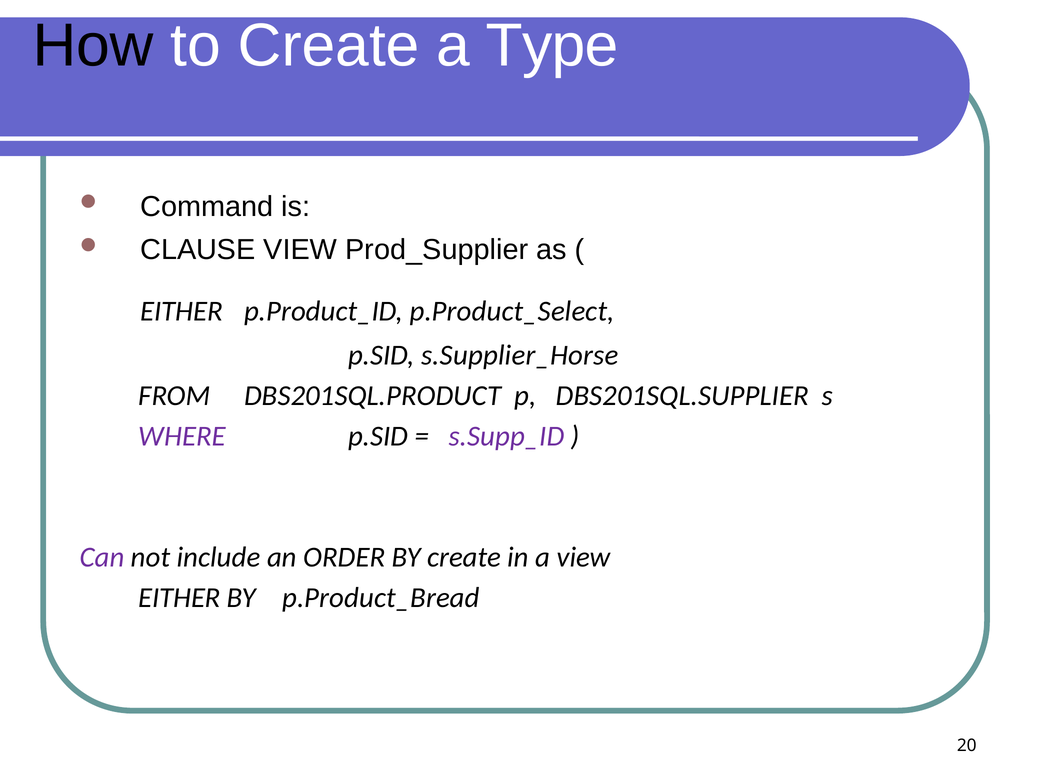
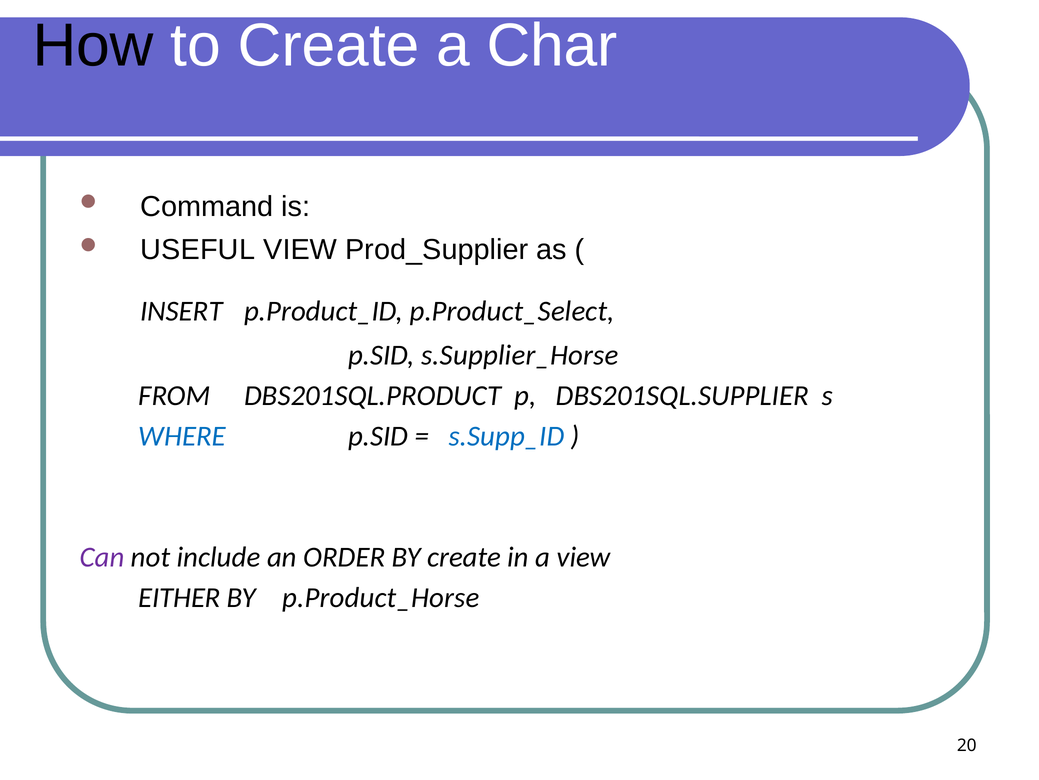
Type: Type -> Char
CLAUSE: CLAUSE -> USEFUL
EITHER at (181, 311): EITHER -> INSERT
WHERE colour: purple -> blue
s.Supp_ID colour: purple -> blue
p.Product_Bread: p.Product_Bread -> p.Product_Horse
